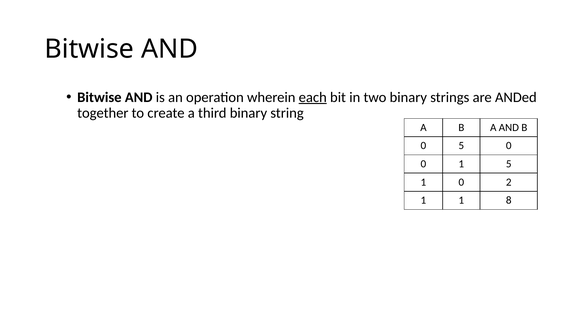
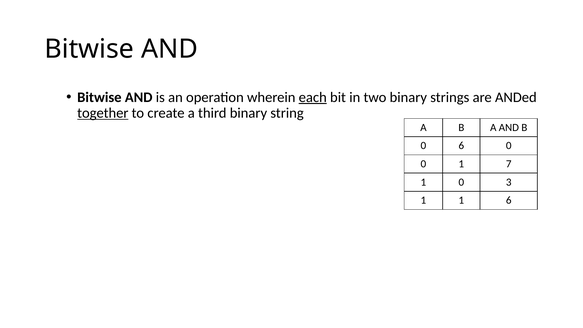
together underline: none -> present
0 5: 5 -> 6
1 5: 5 -> 7
2: 2 -> 3
1 8: 8 -> 6
